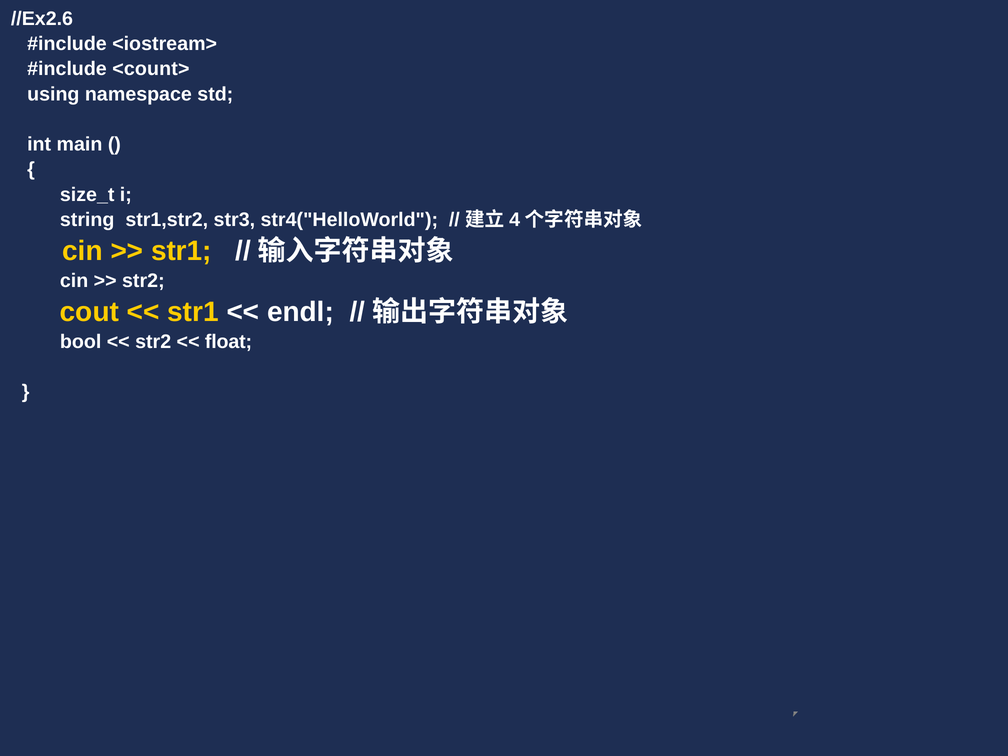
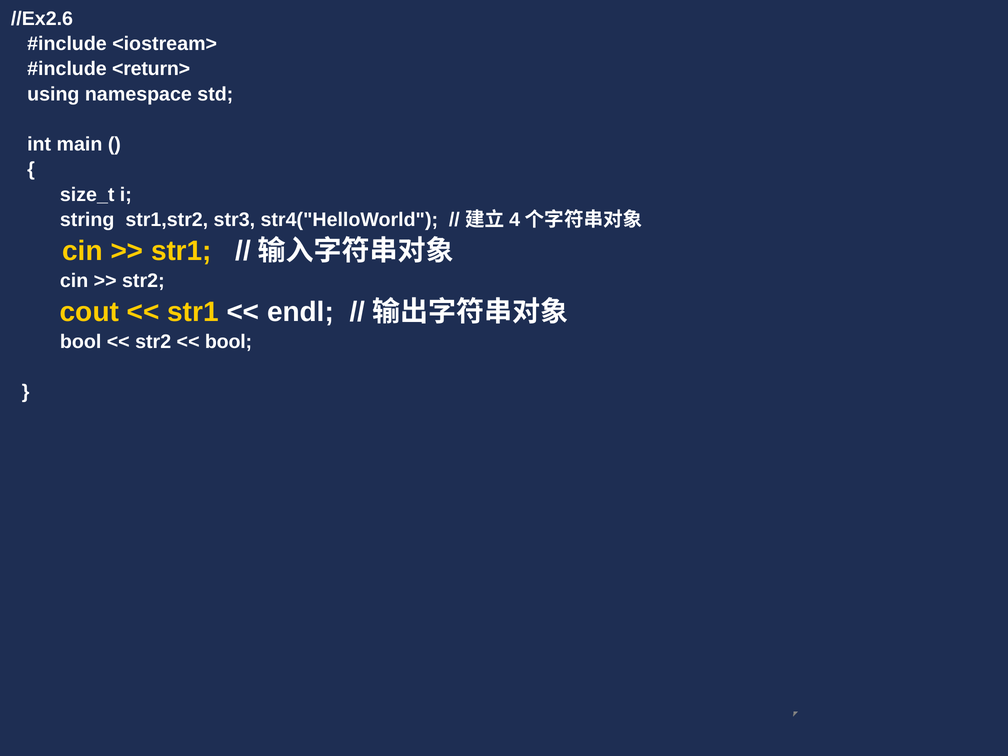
<count>: <count> -> <return>
float at (229, 342): float -> bool
